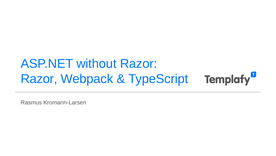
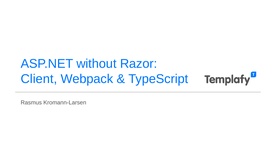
Razor at (39, 79): Razor -> Client
